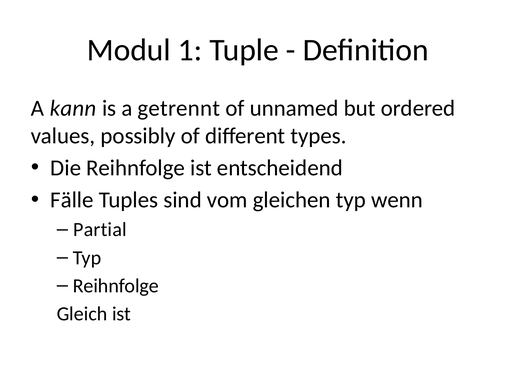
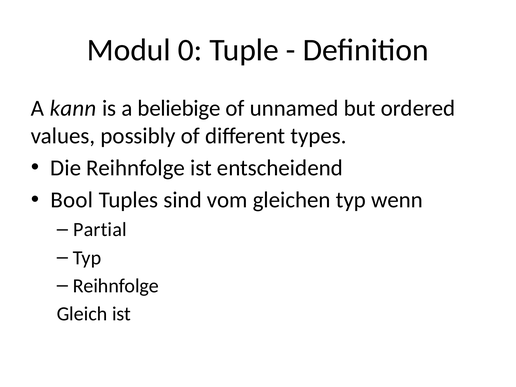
1: 1 -> 0
getrennt: getrennt -> beliebige
Fälle: Fälle -> Bool
